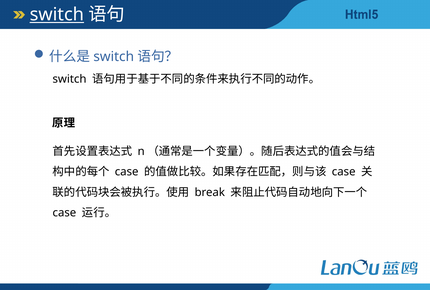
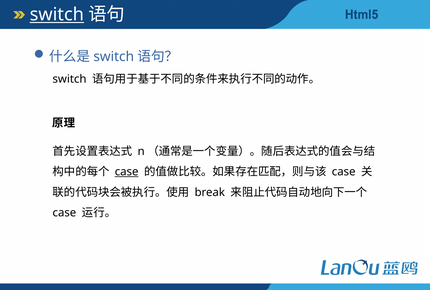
case at (127, 172) underline: none -> present
